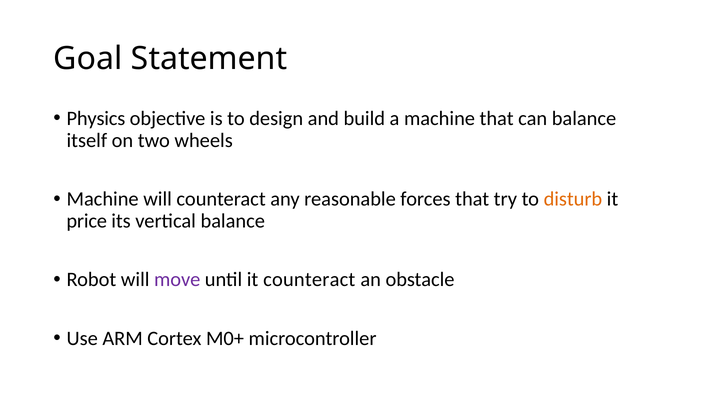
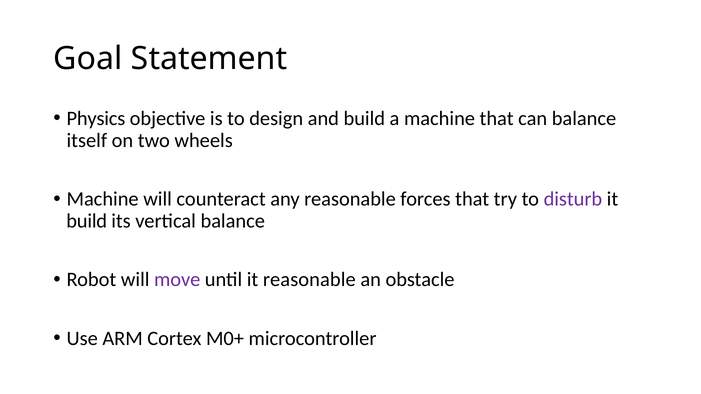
disturb colour: orange -> purple
price at (87, 221): price -> build
it counteract: counteract -> reasonable
